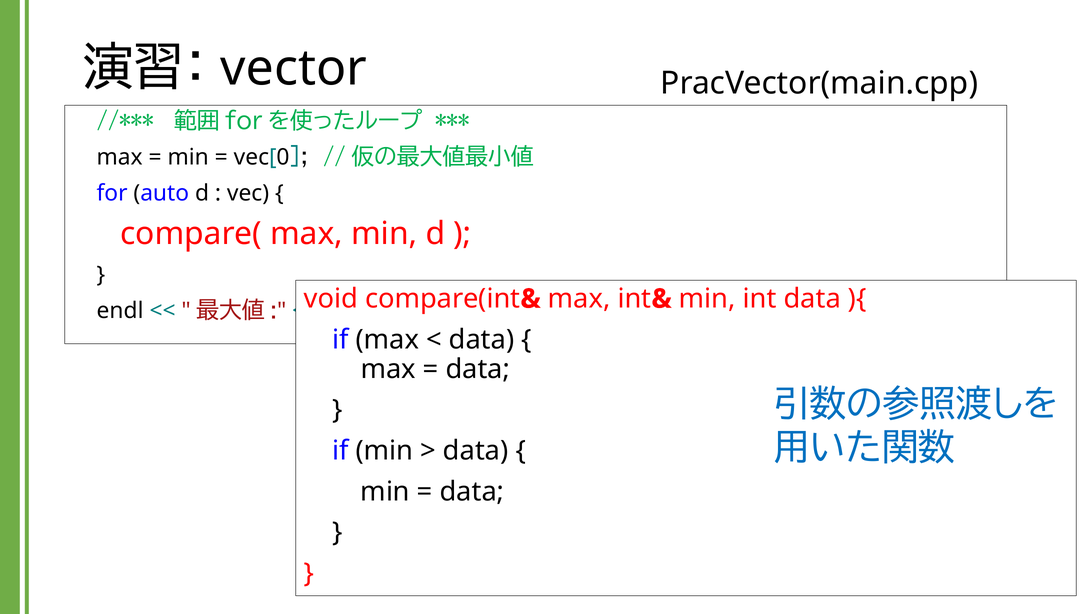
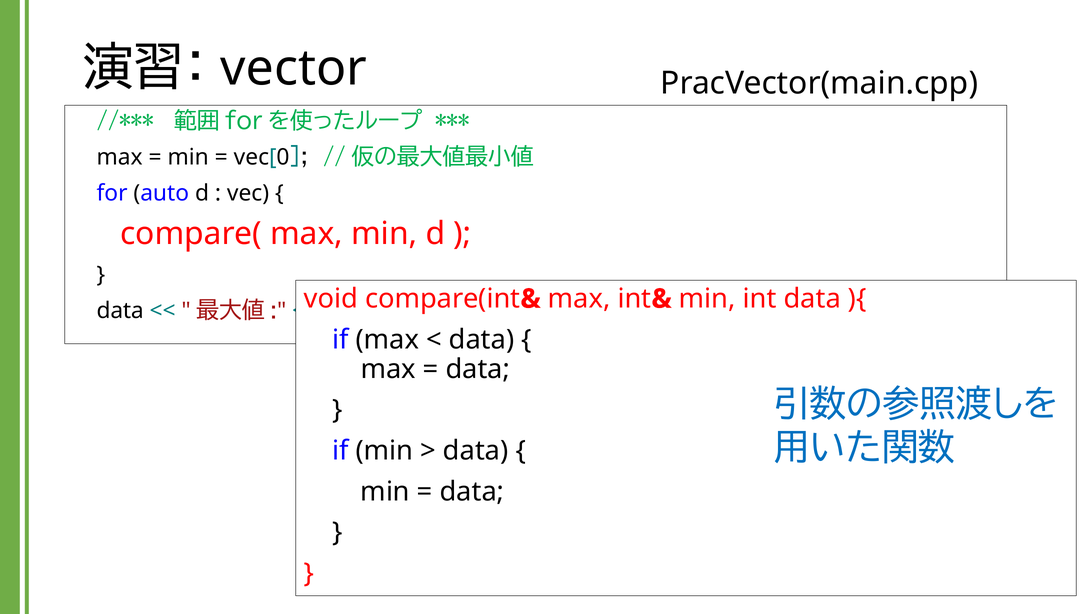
endl at (120, 311): endl -> data
